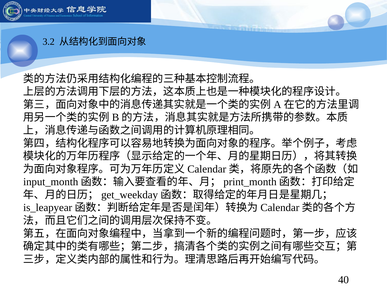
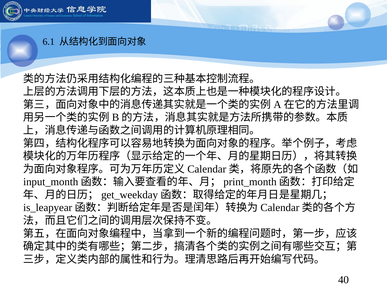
3.2: 3.2 -> 6.1
